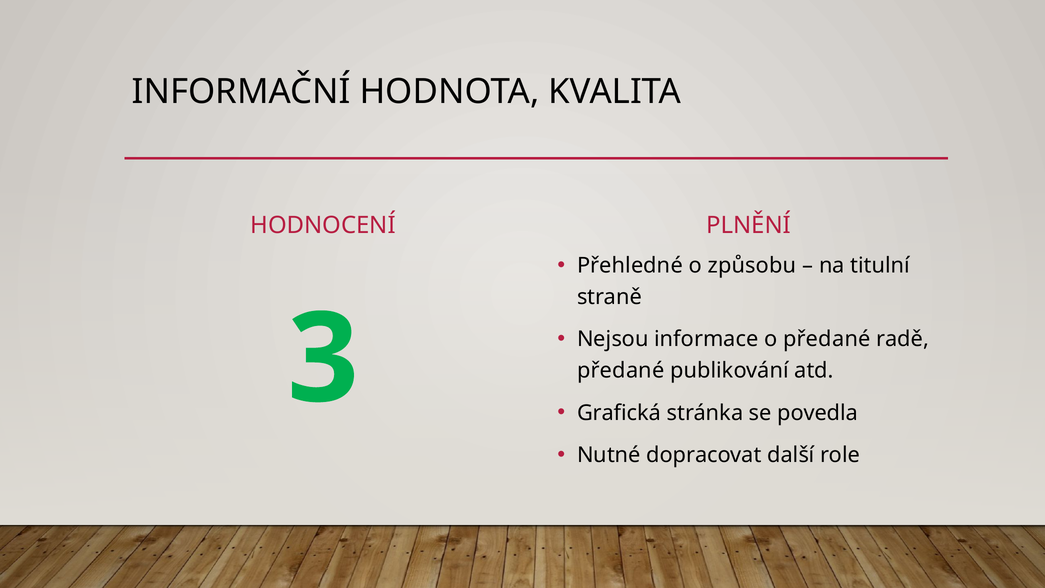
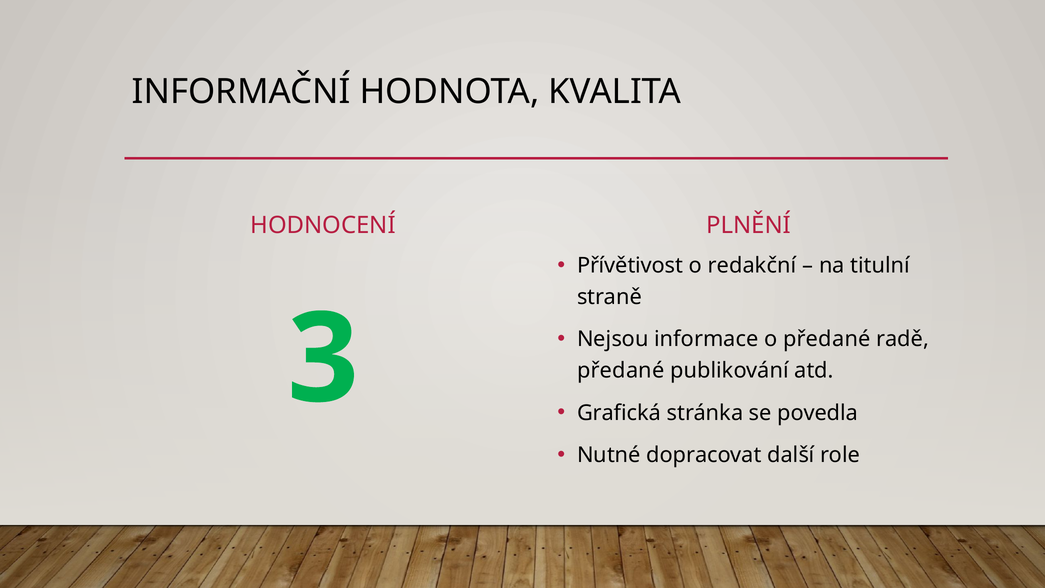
Přehledné: Přehledné -> Přívětivost
způsobu: způsobu -> redakční
